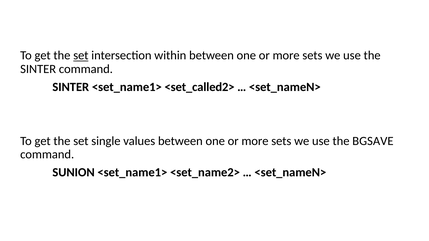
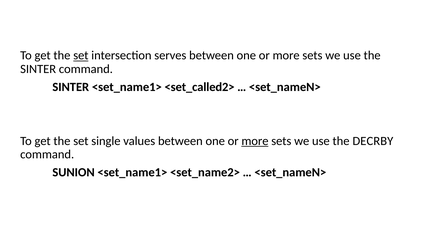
within: within -> serves
more at (255, 141) underline: none -> present
BGSAVE: BGSAVE -> DECRBY
